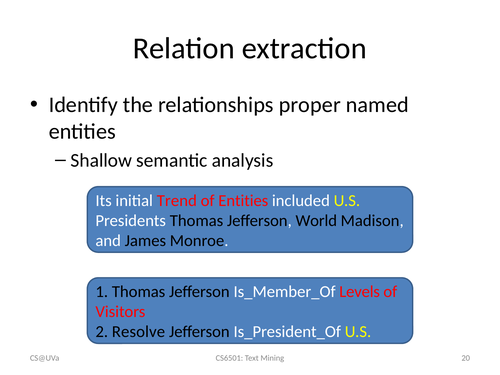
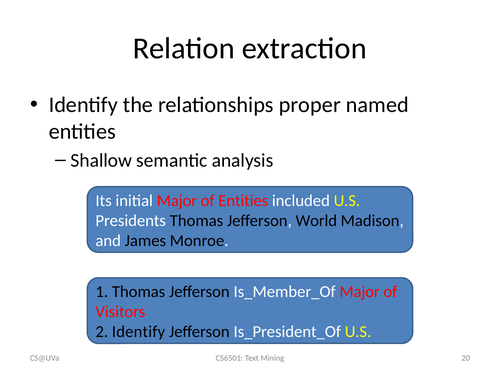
initial Trend: Trend -> Major
Is_Member_Of Levels: Levels -> Major
2 Resolve: Resolve -> Identify
